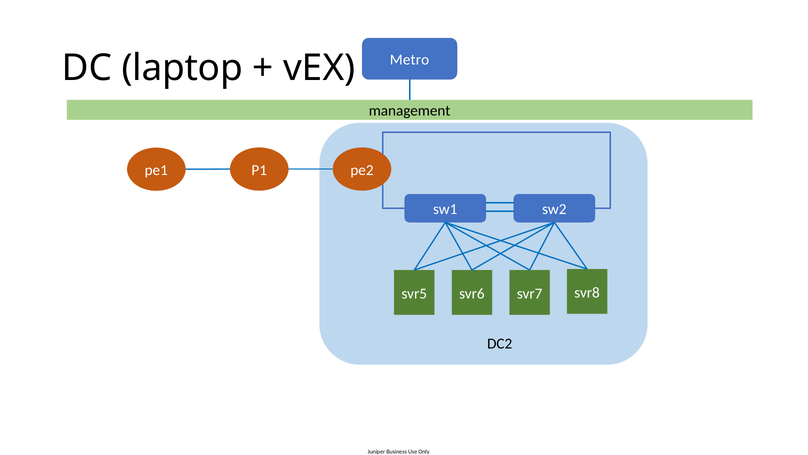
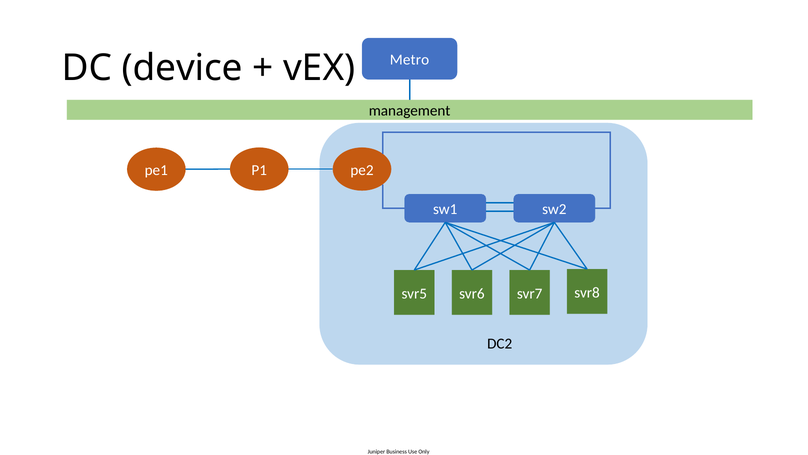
laptop: laptop -> device
